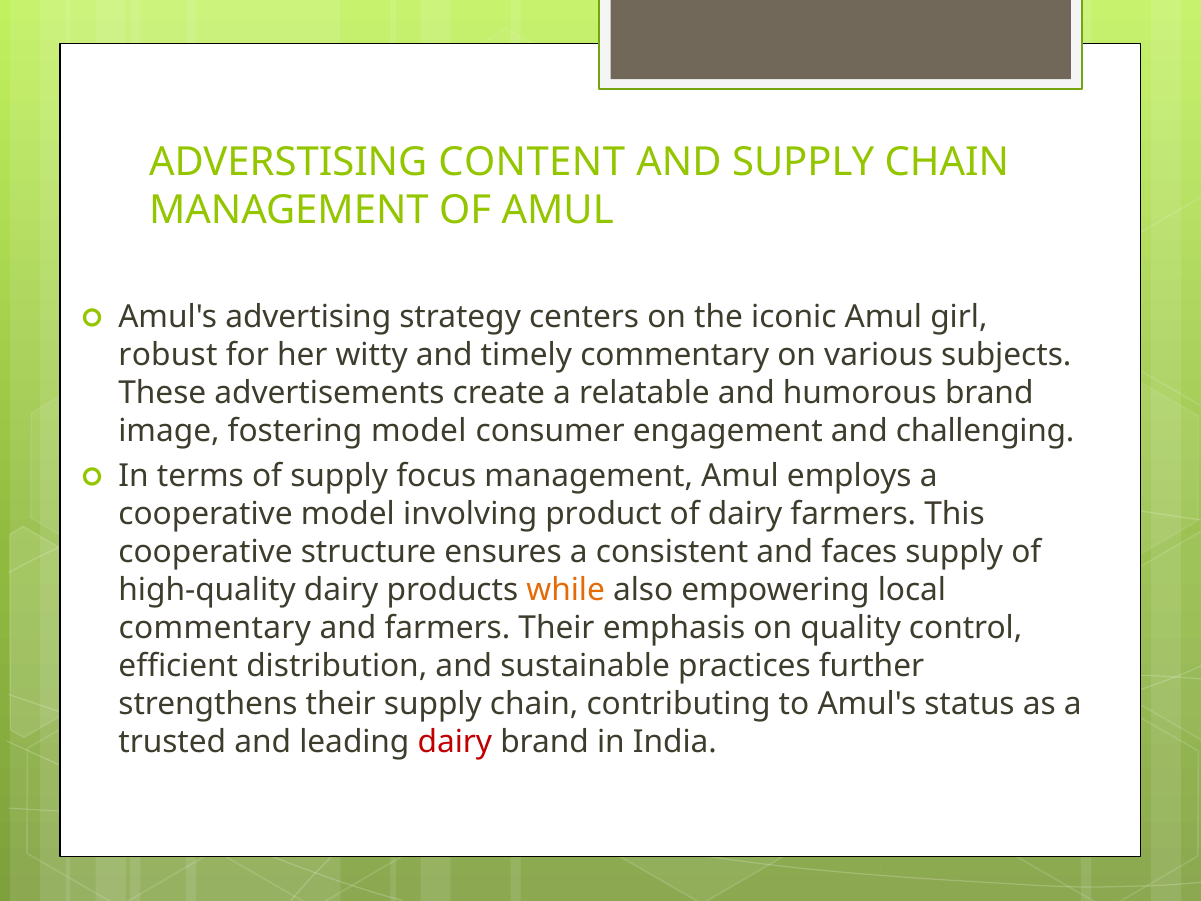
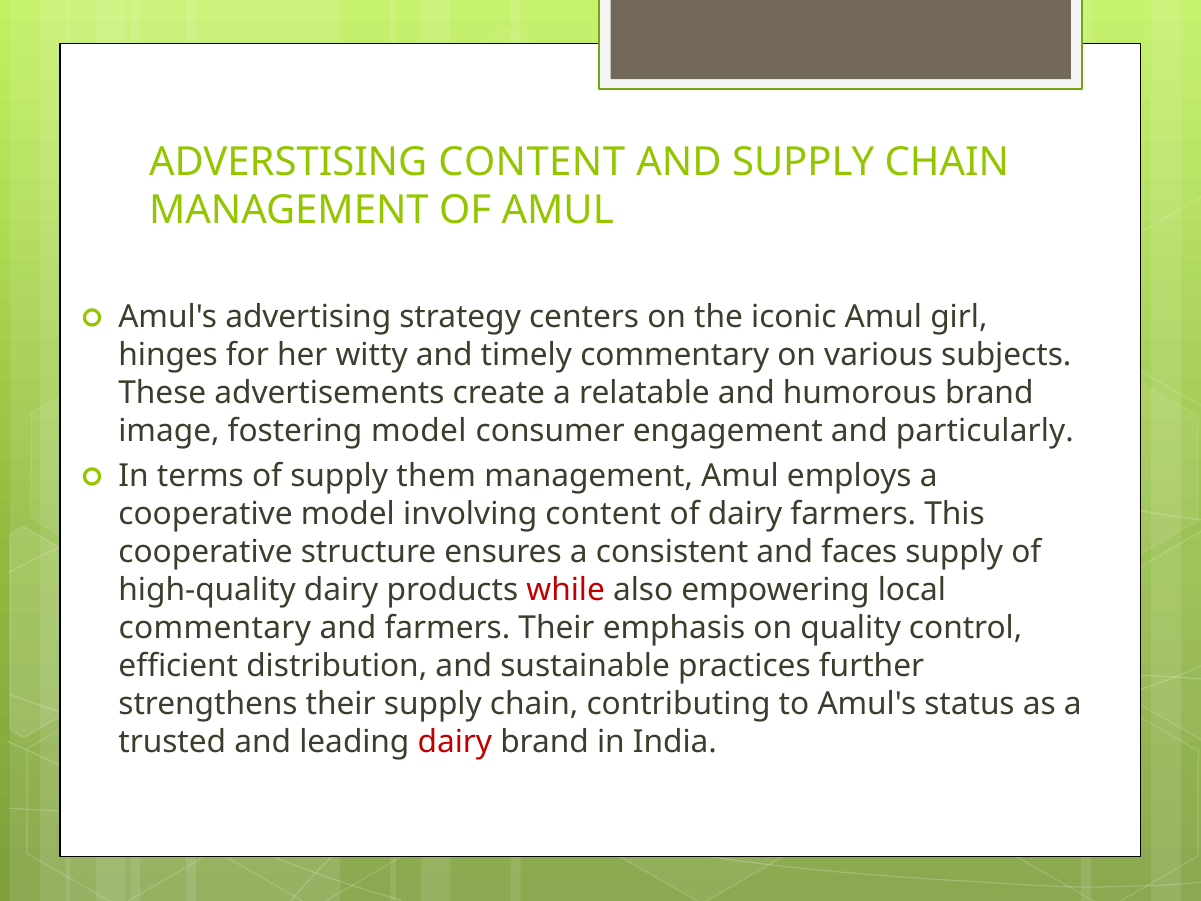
robust: robust -> hinges
challenging: challenging -> particularly
focus: focus -> them
involving product: product -> content
while colour: orange -> red
